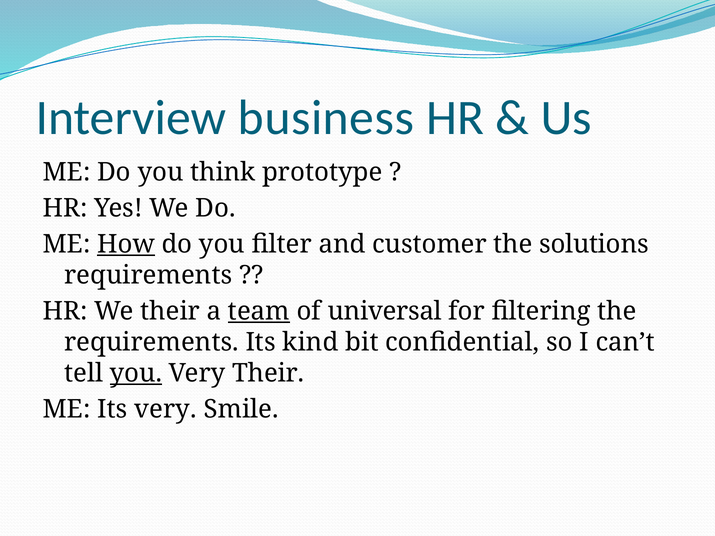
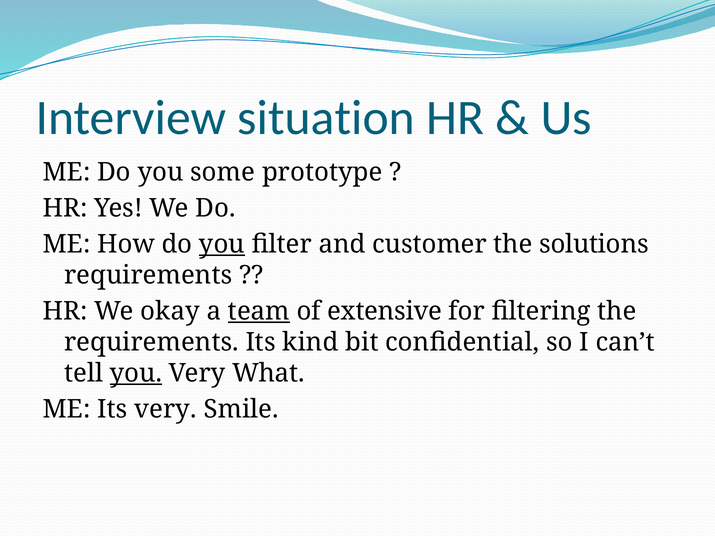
business: business -> situation
think: think -> some
How underline: present -> none
you at (222, 244) underline: none -> present
We their: their -> okay
universal: universal -> extensive
Very Their: Their -> What
